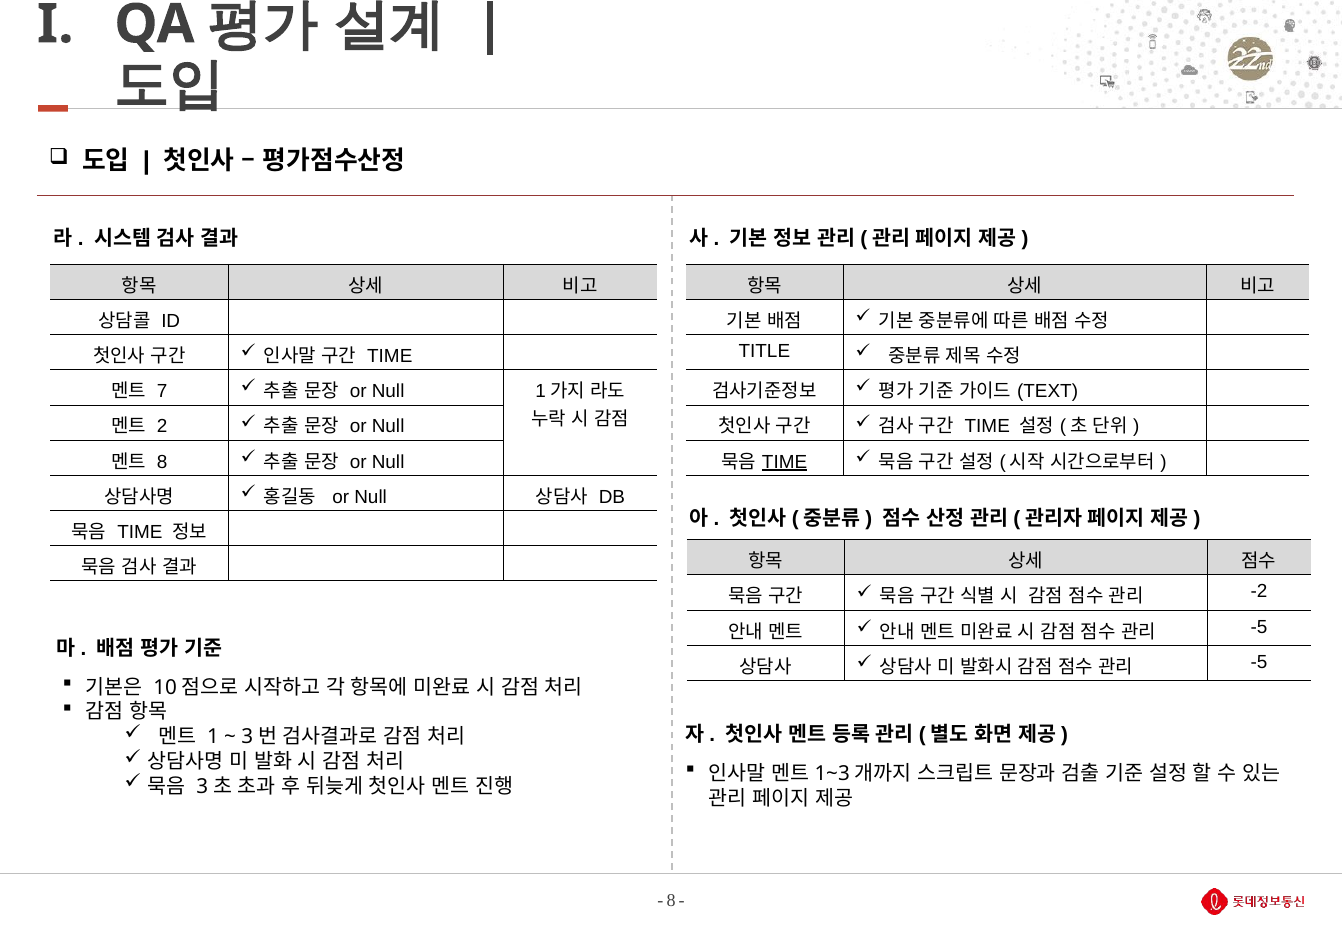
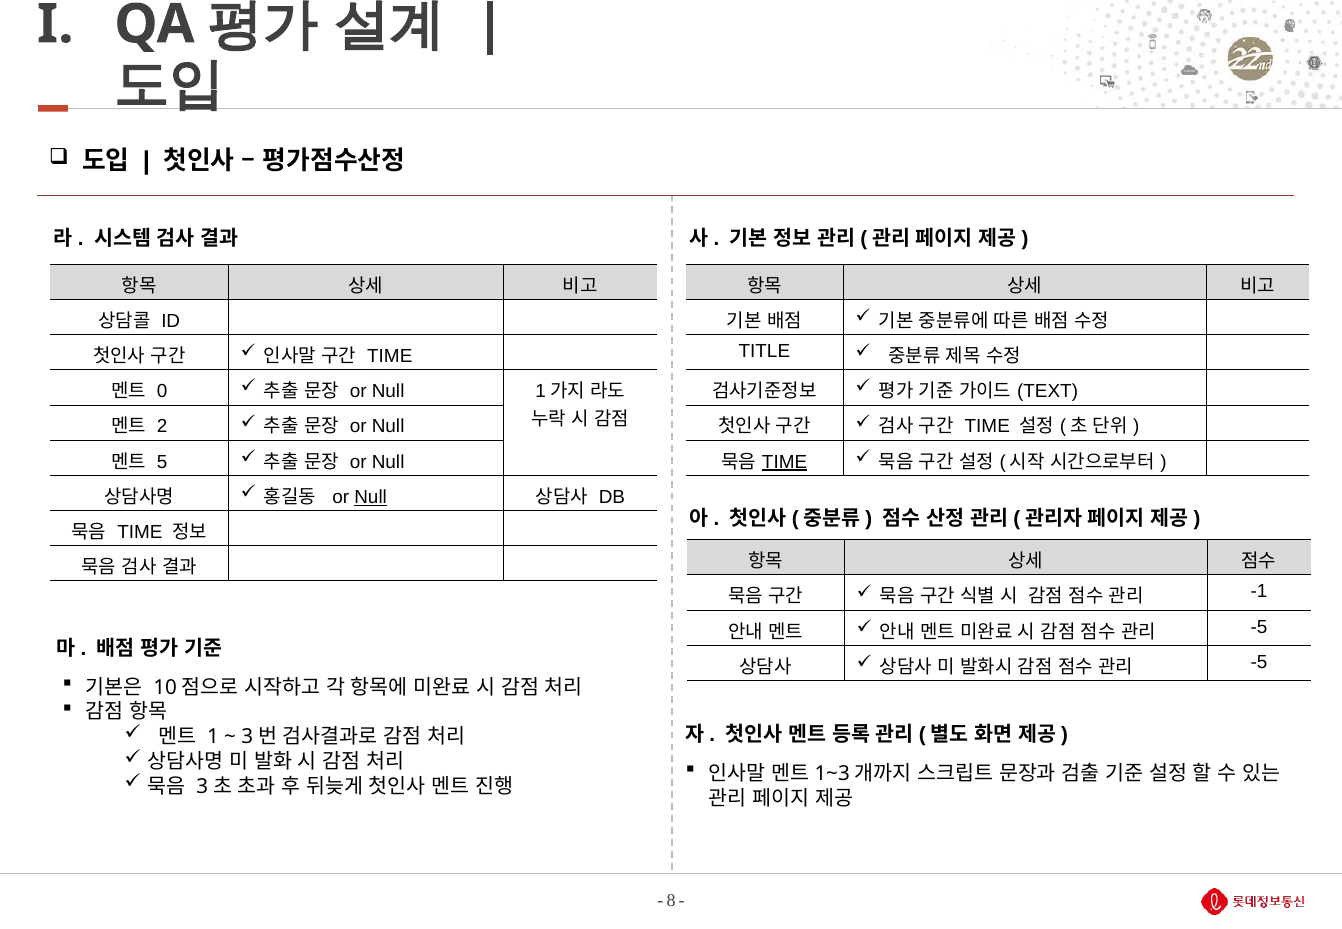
7: 7 -> 0
8 at (162, 462): 8 -> 5
Null at (371, 497) underline: none -> present
-2: -2 -> -1
